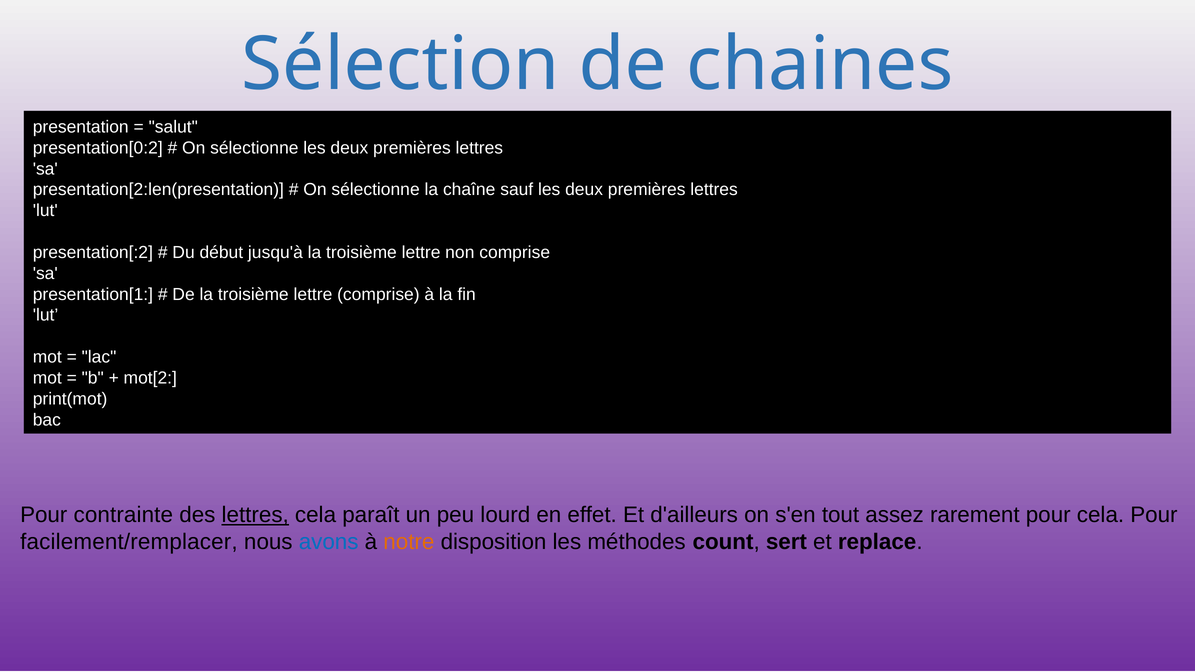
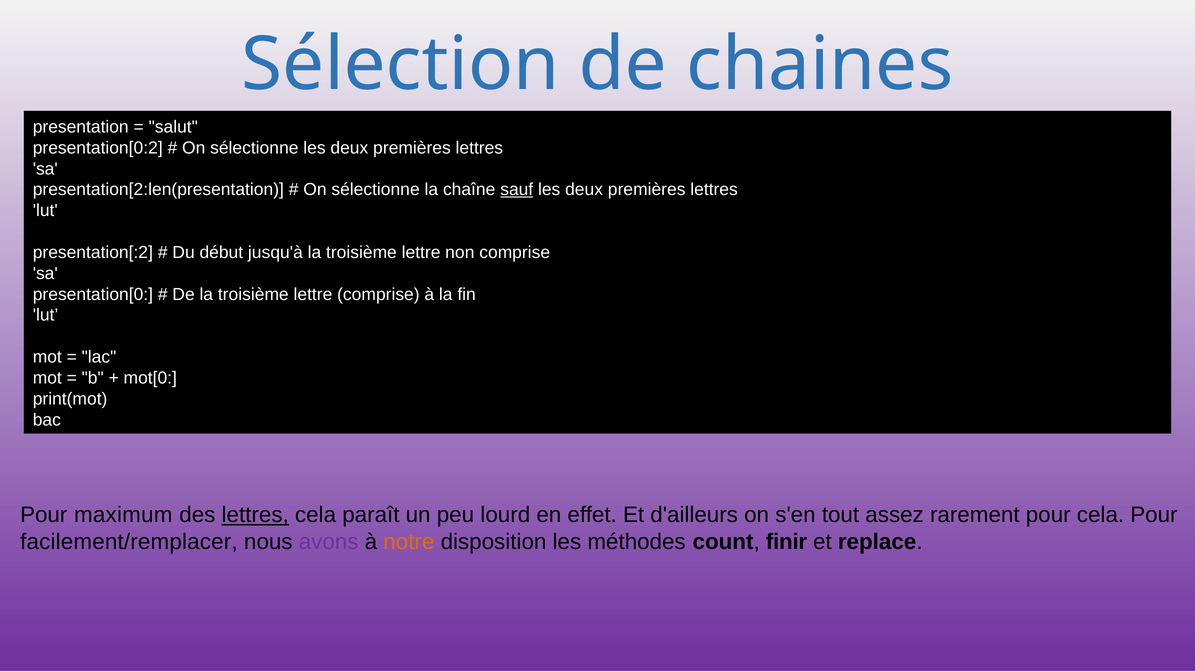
sauf underline: none -> present
presentation[1: presentation[1 -> presentation[0
mot[2: mot[2 -> mot[0
contrainte: contrainte -> maximum
avons colour: blue -> purple
sert: sert -> finir
